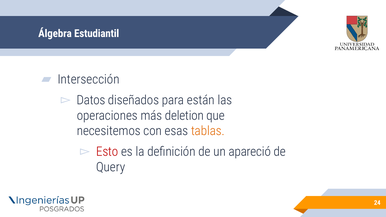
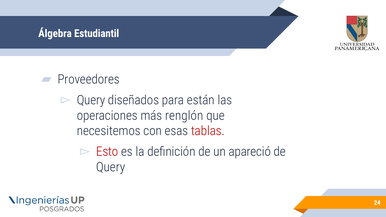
Intersección: Intersección -> Proveedores
Datos at (91, 100): Datos -> Query
deletion: deletion -> renglón
tablas colour: orange -> red
